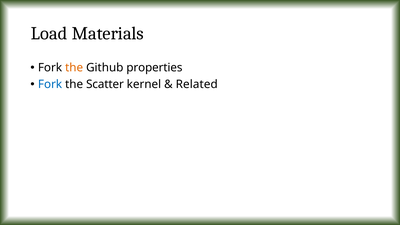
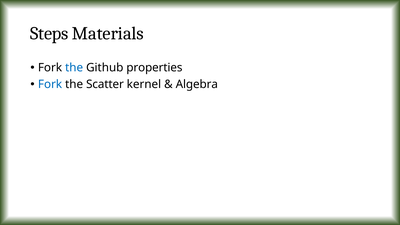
Load: Load -> Steps
the at (74, 68) colour: orange -> blue
Related: Related -> Algebra
